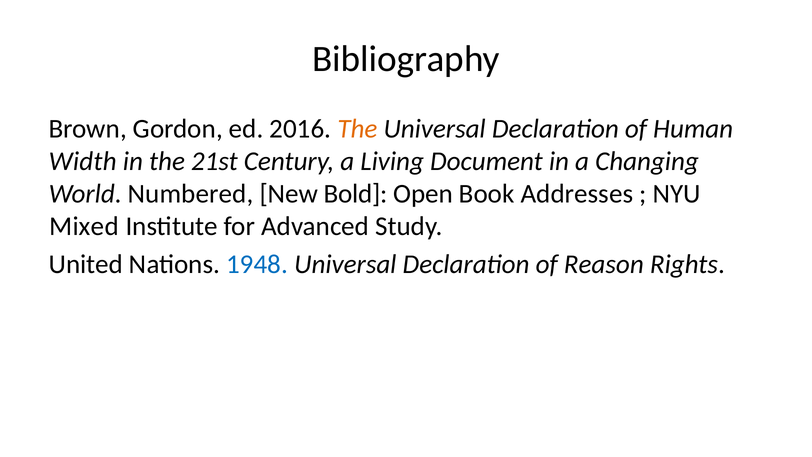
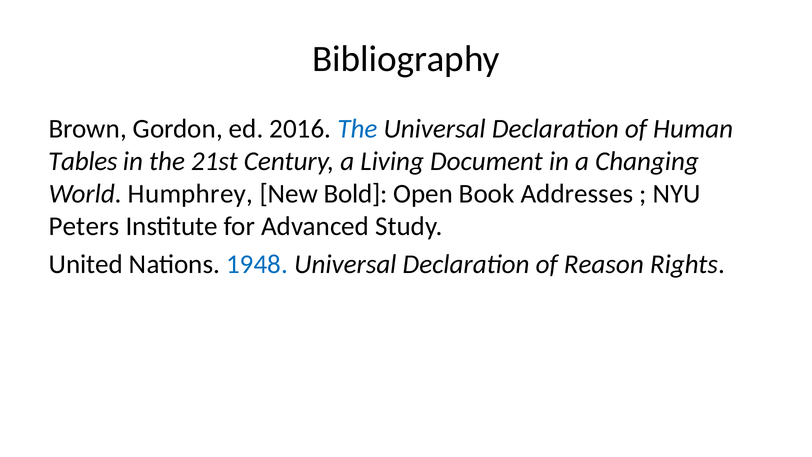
The at (357, 129) colour: orange -> blue
Width: Width -> Tables
Numbered: Numbered -> Humphrey
Mixed: Mixed -> Peters
